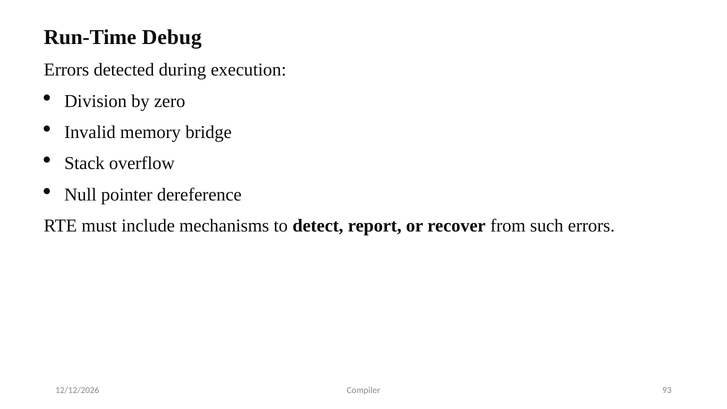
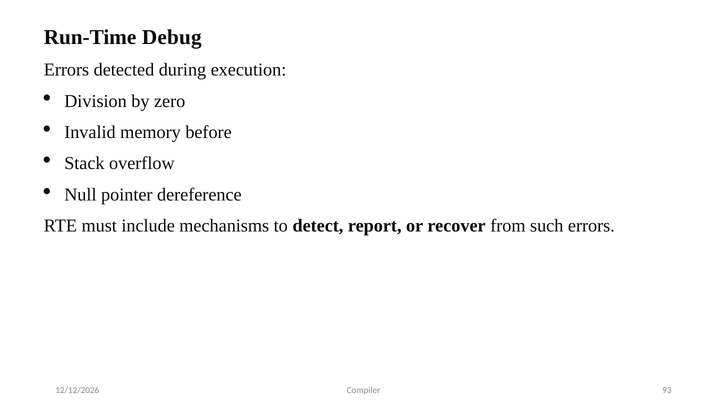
bridge: bridge -> before
